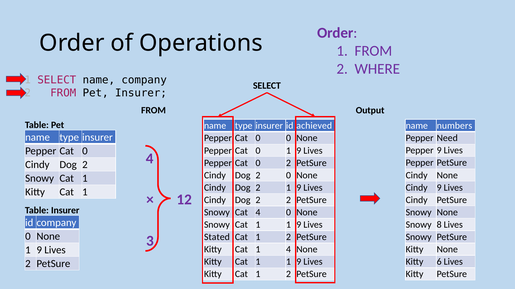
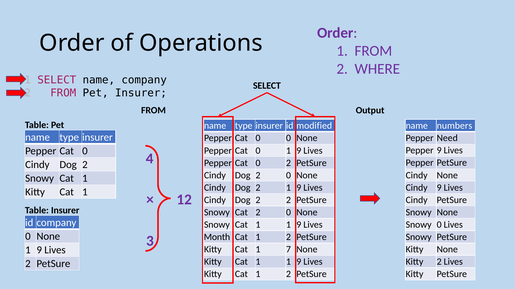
achieved: achieved -> modified
Cat 4: 4 -> 2
Snowy 8: 8 -> 0
Stated: Stated -> Month
1 4: 4 -> 7
Kitty 6: 6 -> 2
